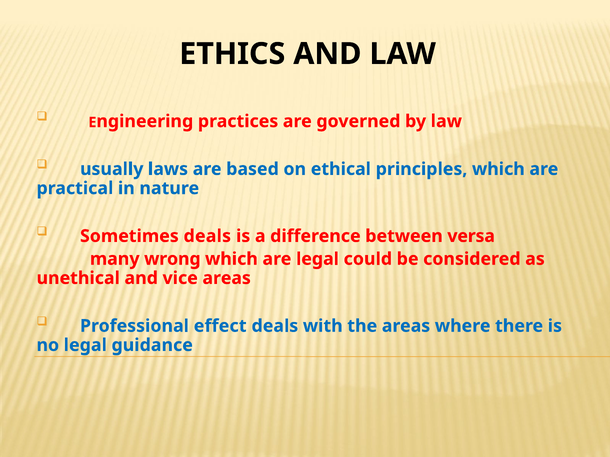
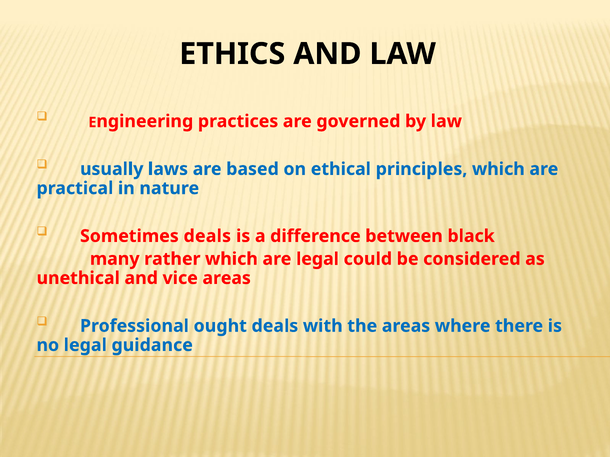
versa: versa -> black
wrong: wrong -> rather
effect: effect -> ought
